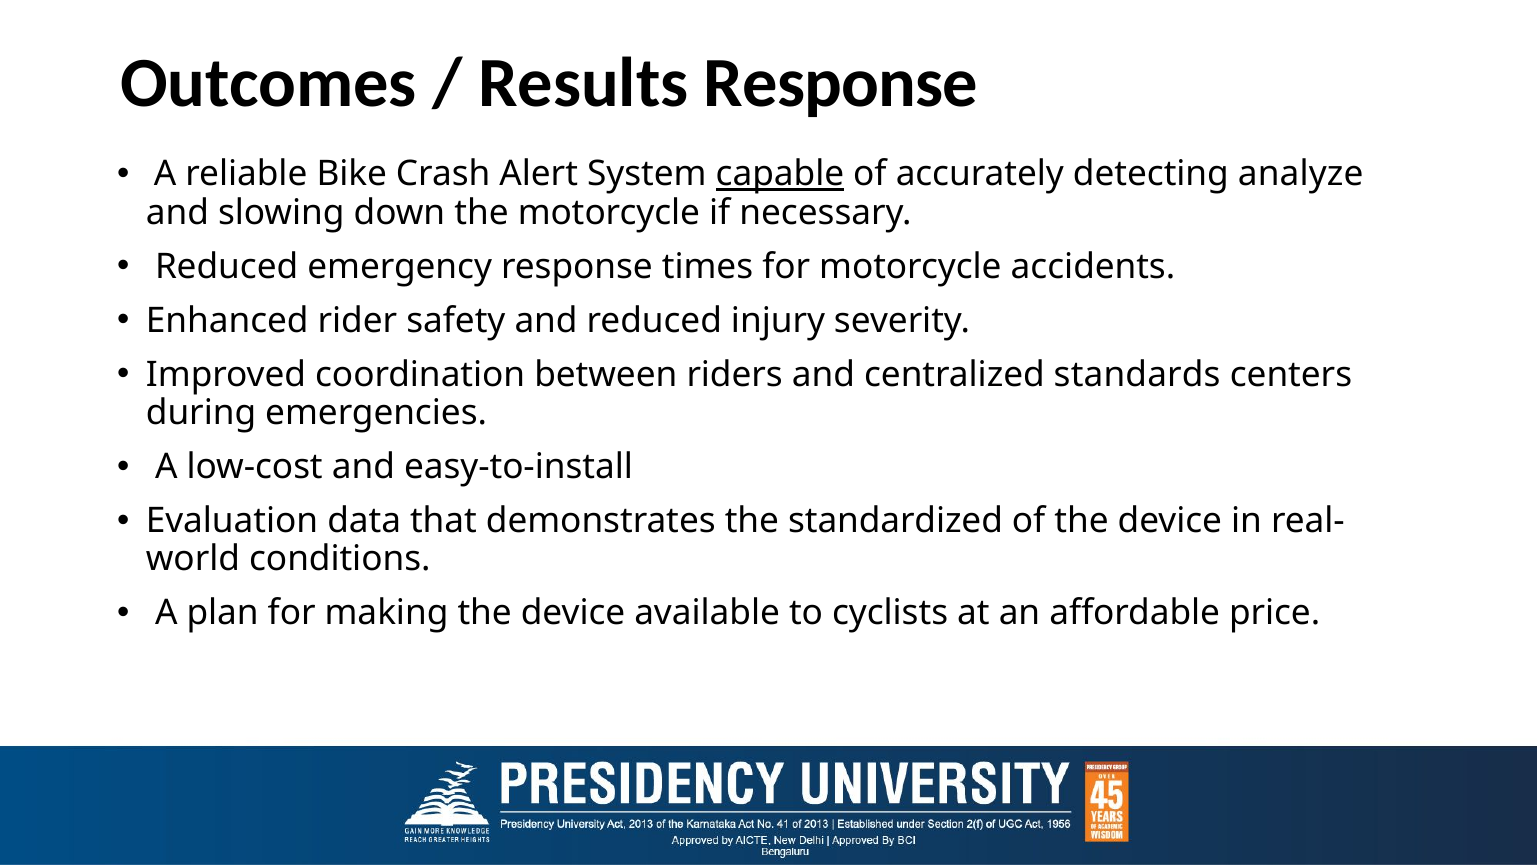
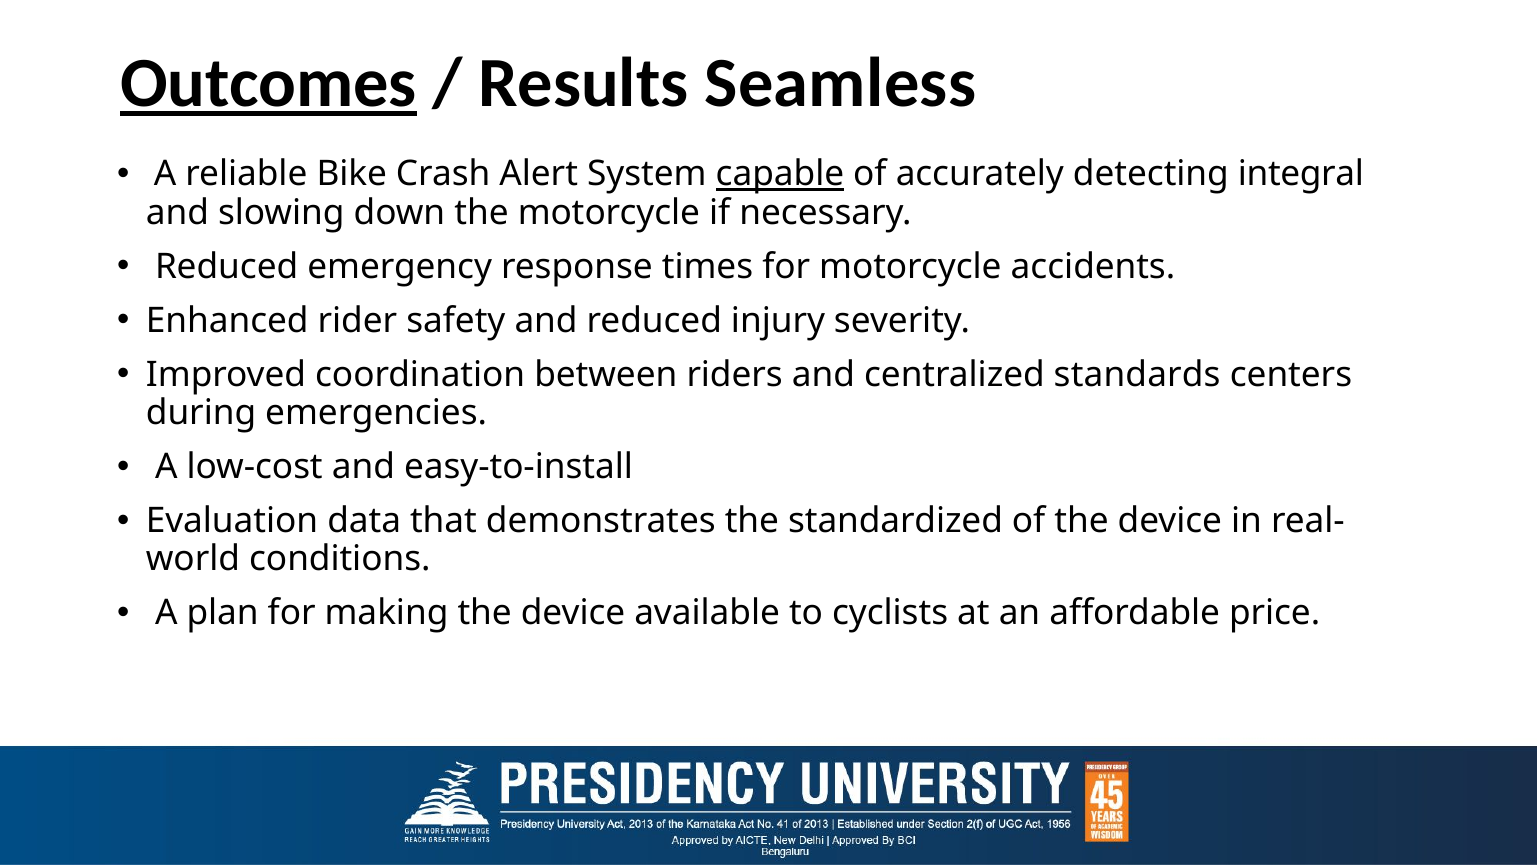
Outcomes underline: none -> present
Results Response: Response -> Seamless
analyze: analyze -> integral
